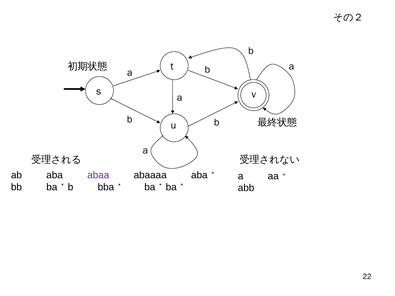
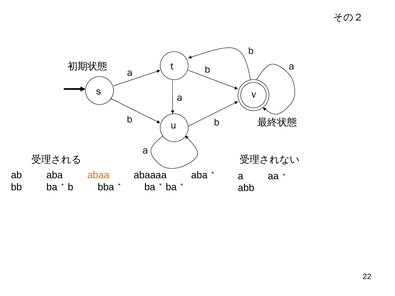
abaa colour: purple -> orange
